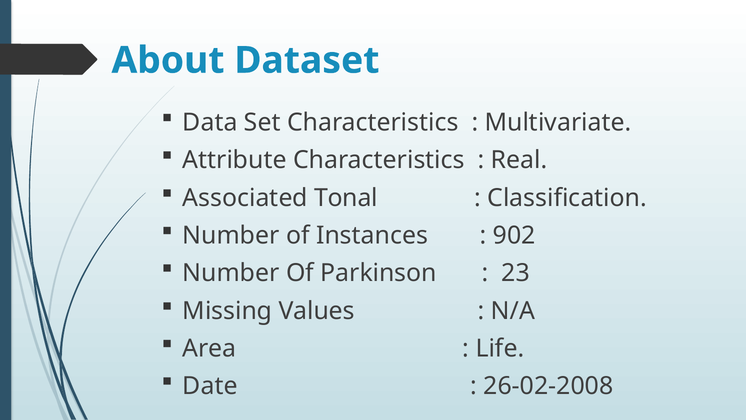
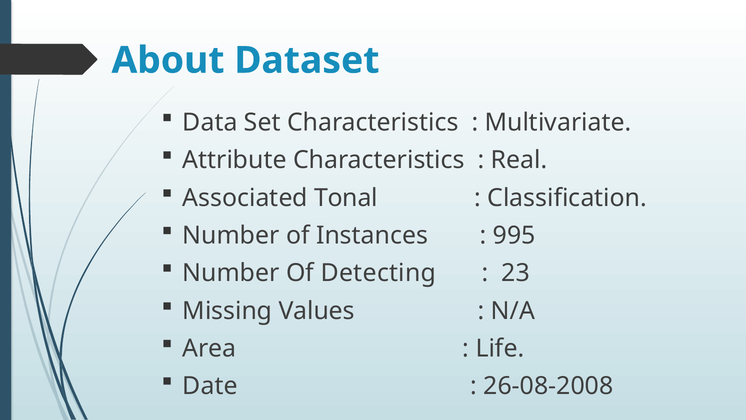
902: 902 -> 995
Parkinson: Parkinson -> Detecting
26-02-2008: 26-02-2008 -> 26-08-2008
